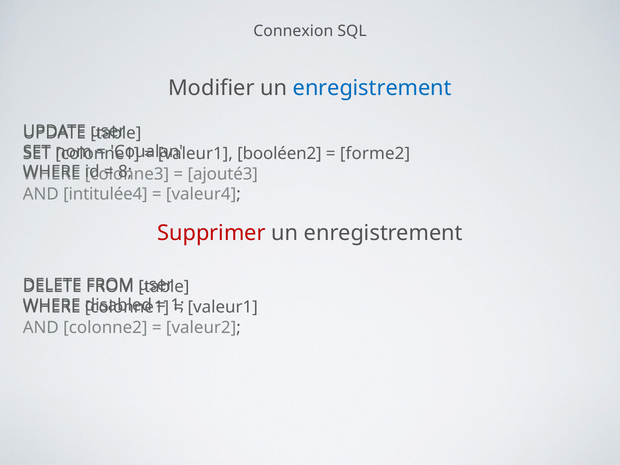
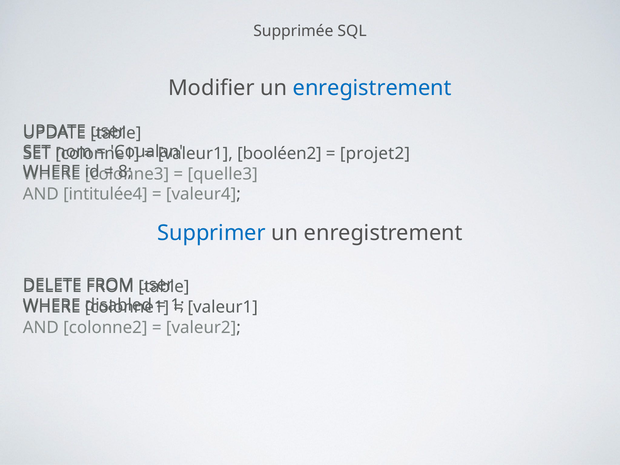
Connexion: Connexion -> Supprimée
forme2: forme2 -> projet2
ajouté3: ajouté3 -> quelle3
Supprimer colour: red -> blue
